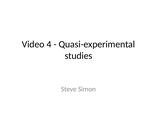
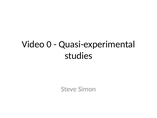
4: 4 -> 0
